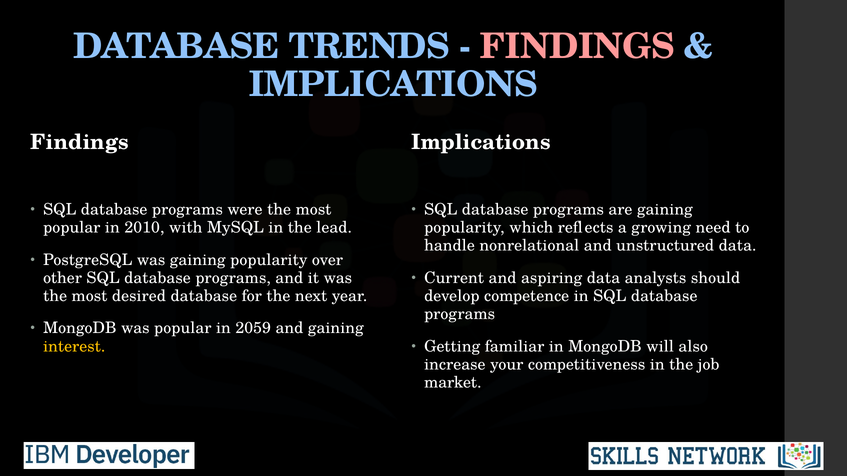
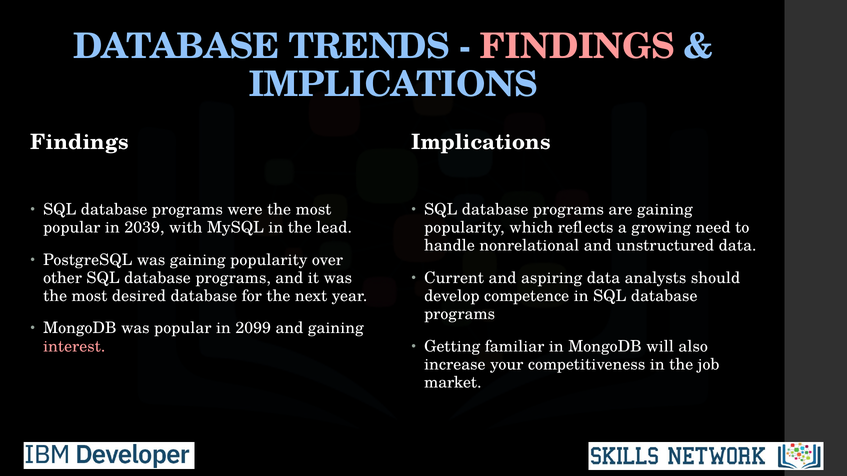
2010: 2010 -> 2039
2059: 2059 -> 2099
interest colour: yellow -> pink
